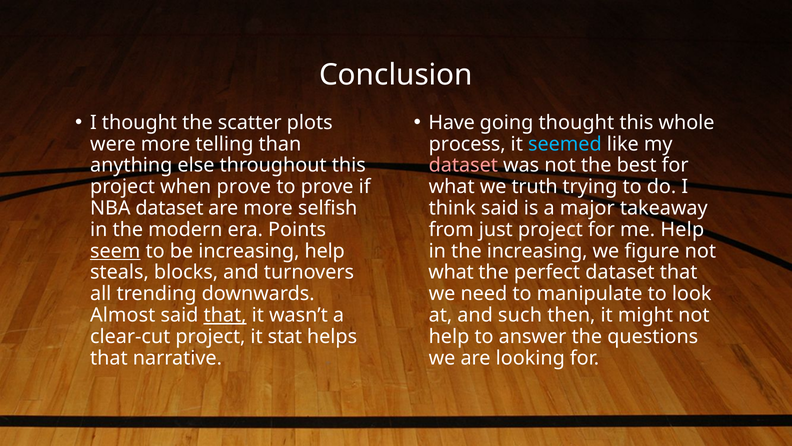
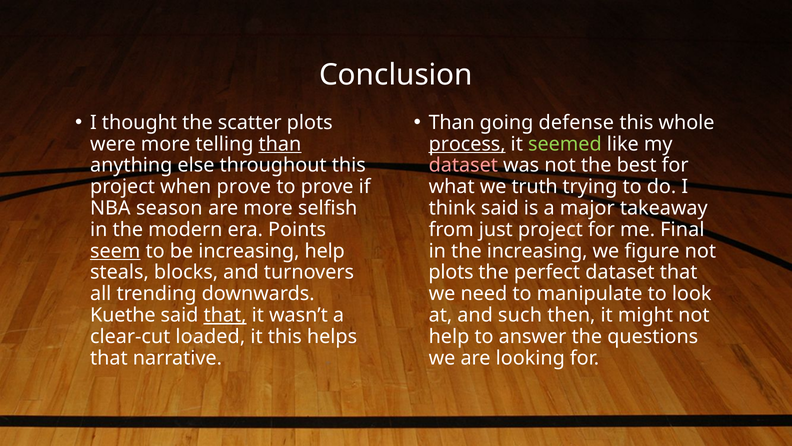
Have at (452, 122): Have -> Than
going thought: thought -> defense
than at (280, 144) underline: none -> present
process underline: none -> present
seemed colour: light blue -> light green
NBA dataset: dataset -> season
me Help: Help -> Final
what at (451, 272): what -> plots
Almost: Almost -> Kuethe
clear-cut project: project -> loaded
it stat: stat -> this
